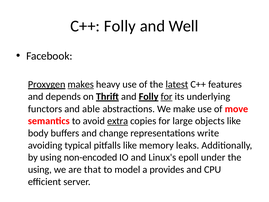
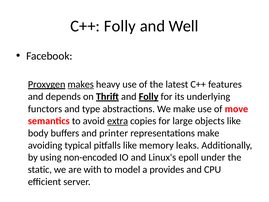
latest underline: present -> none
for at (167, 96) underline: present -> none
able: able -> type
change: change -> printer
representations write: write -> make
using at (40, 169): using -> static
that: that -> with
